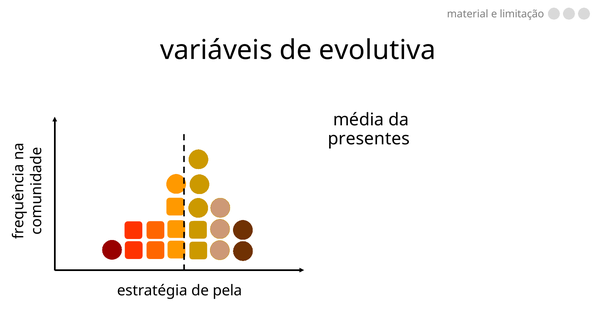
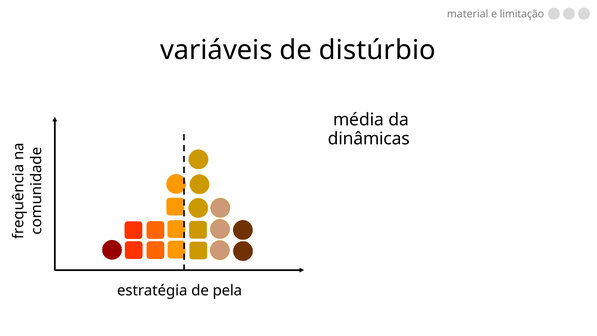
evolutiva: evolutiva -> distúrbio
presentes: presentes -> dinâmicas
